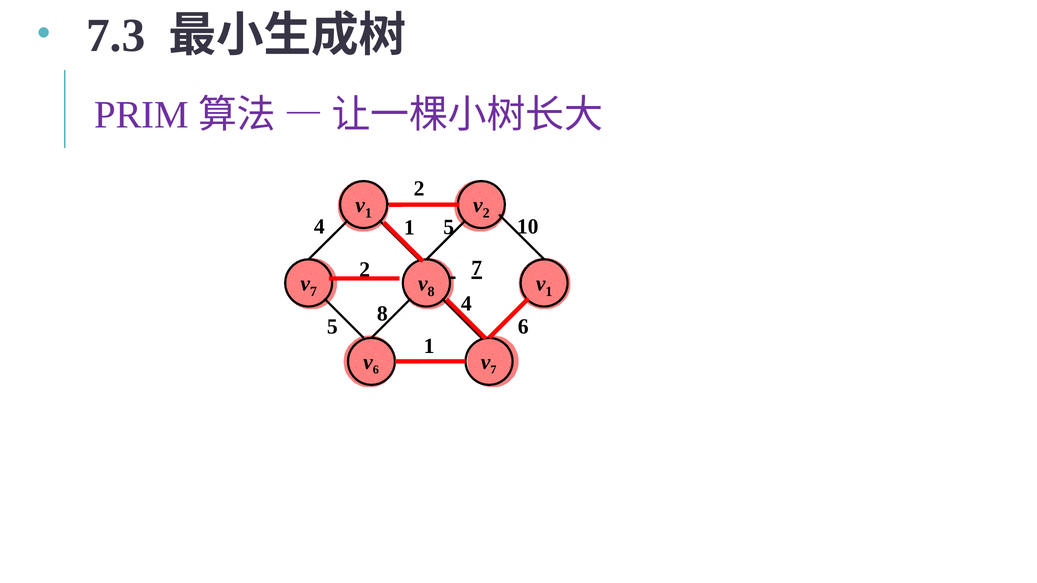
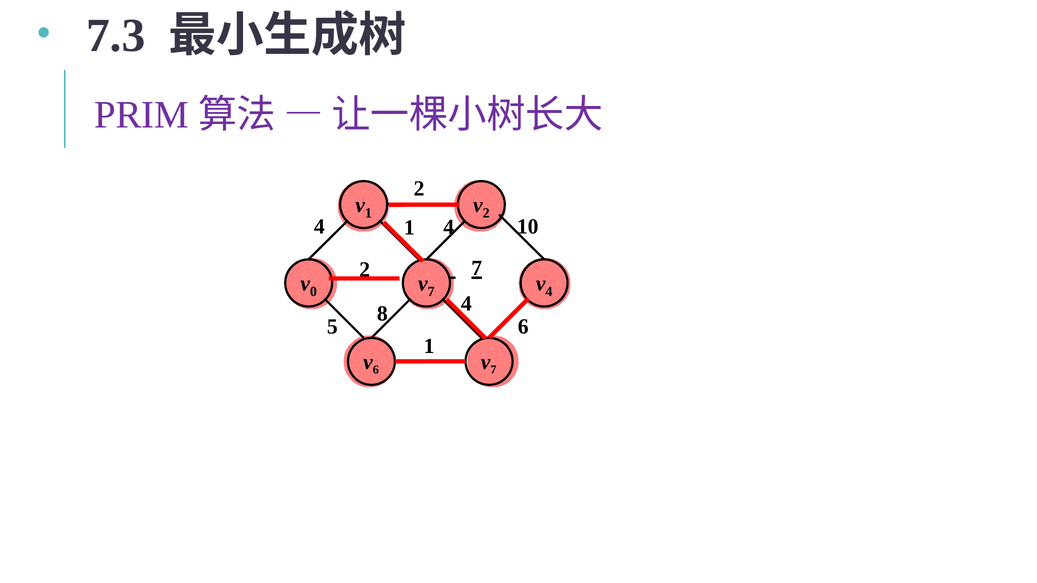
1 5: 5 -> 4
7 at (313, 292): 7 -> 0
8 at (431, 292): 8 -> 7
1 at (549, 292): 1 -> 4
